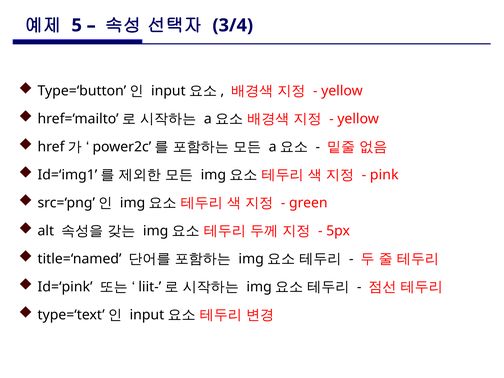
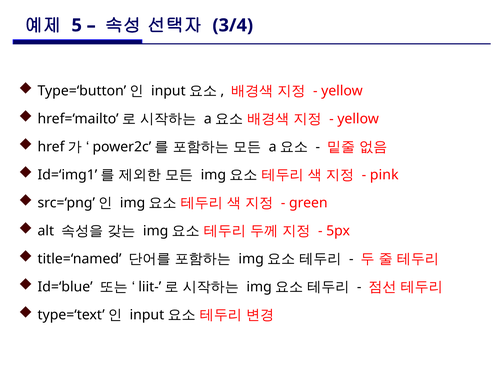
Id=‘pink: Id=‘pink -> Id=‘blue
